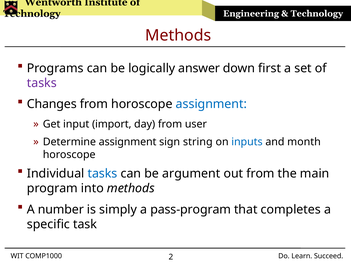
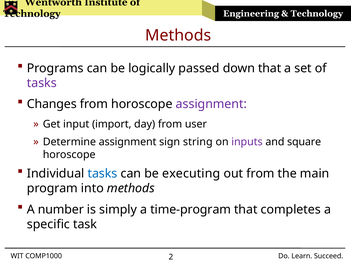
answer: answer -> passed
down first: first -> that
assignment at (211, 104) colour: blue -> purple
inputs colour: blue -> purple
month: month -> square
argument: argument -> executing
pass-program: pass-program -> time-program
